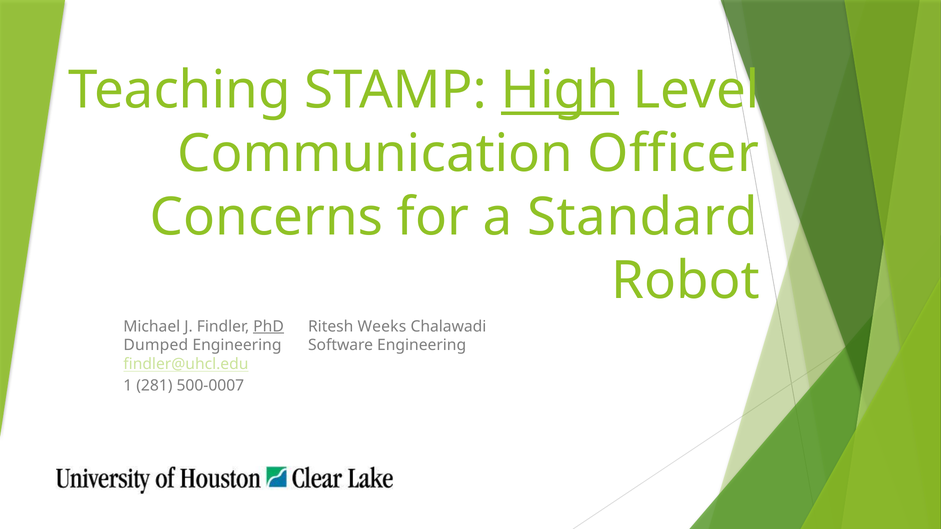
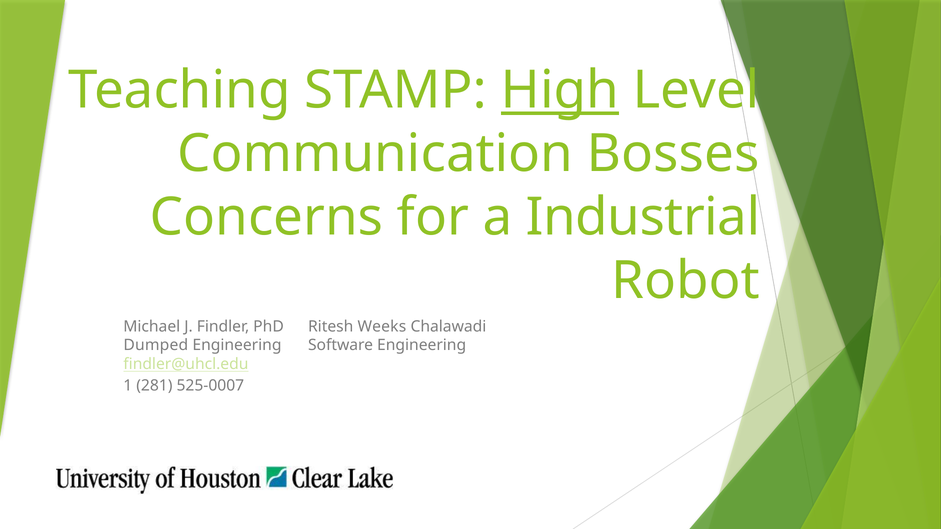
Officer: Officer -> Bosses
Standard: Standard -> Industrial
PhD underline: present -> none
500-0007: 500-0007 -> 525-0007
